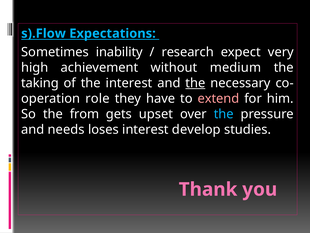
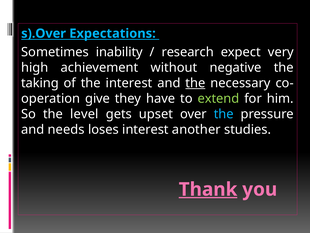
s).Flow: s).Flow -> s).Over
medium: medium -> negative
role: role -> give
extend colour: pink -> light green
from: from -> level
develop: develop -> another
Thank underline: none -> present
